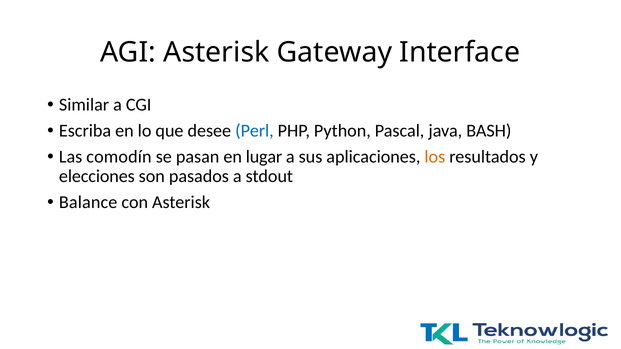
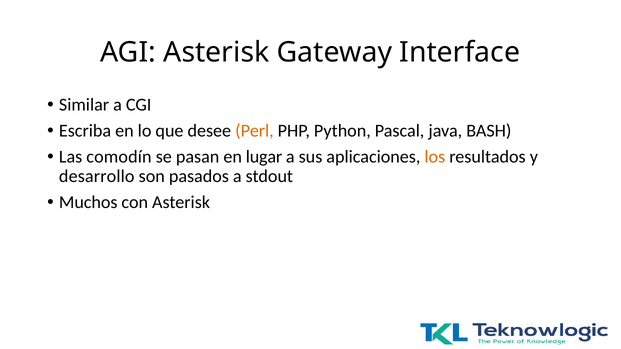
Perl colour: blue -> orange
elecciones: elecciones -> desarrollo
Balance: Balance -> Muchos
